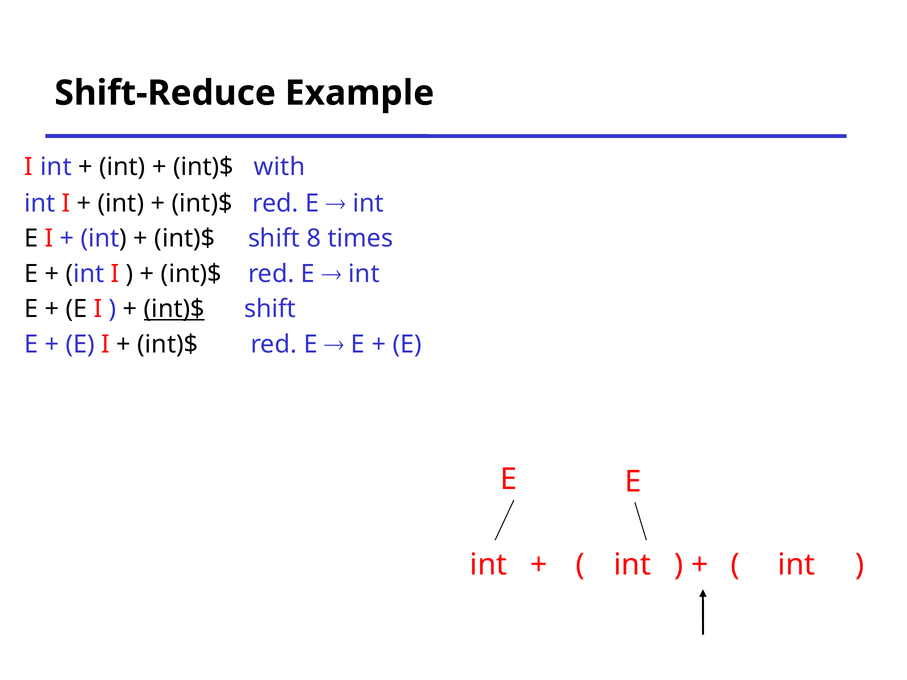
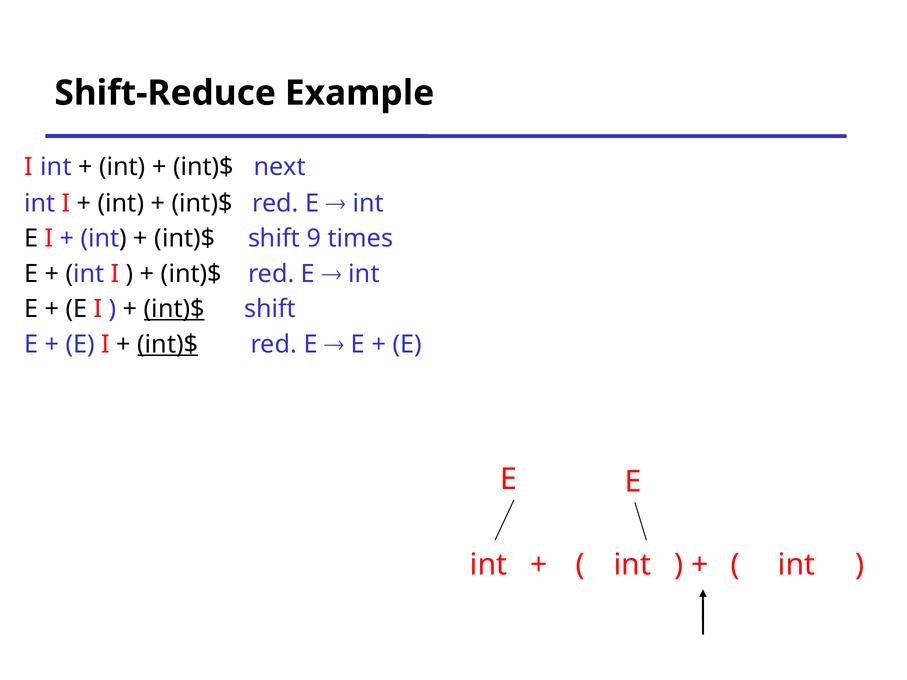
with: with -> next
8: 8 -> 9
int)$ at (168, 344) underline: none -> present
